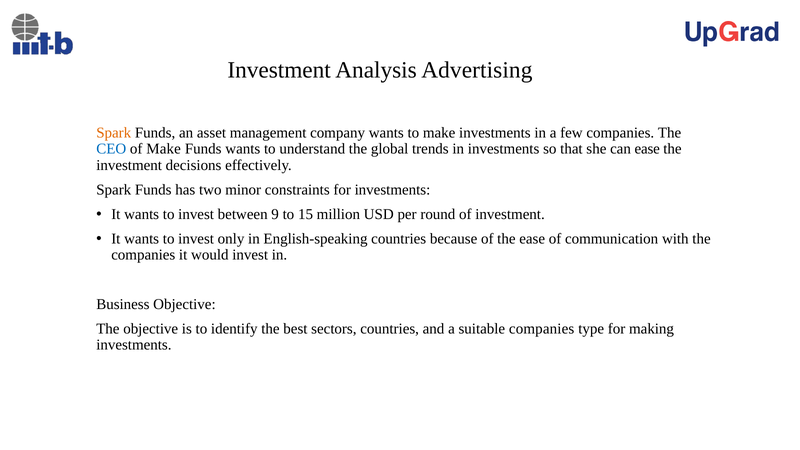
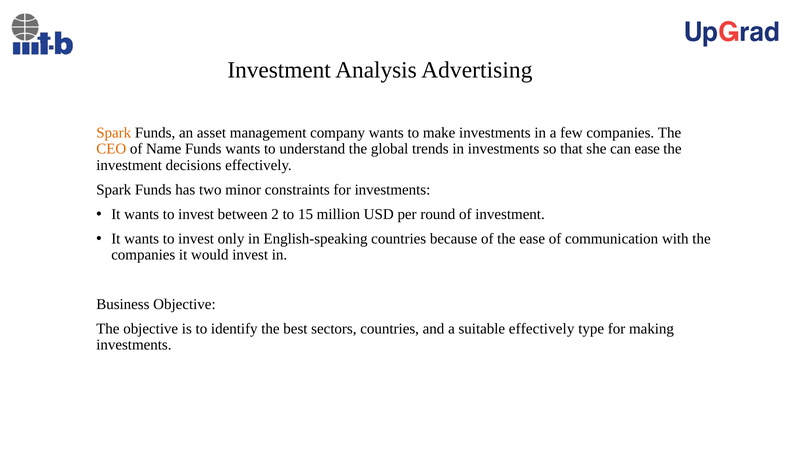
CEO colour: blue -> orange
of Make: Make -> Name
9: 9 -> 2
suitable companies: companies -> effectively
